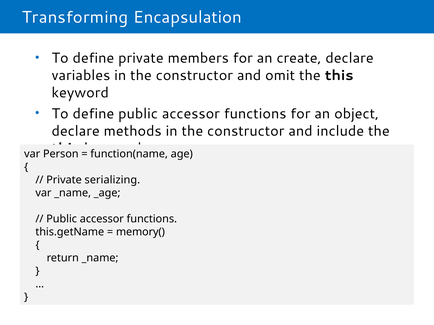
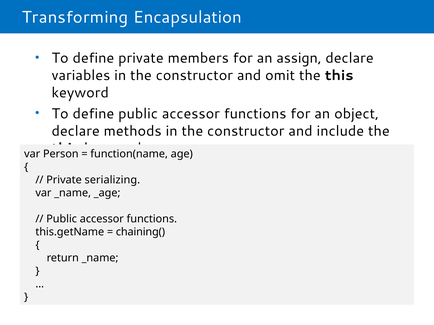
create: create -> assign
memory(: memory( -> chaining(
